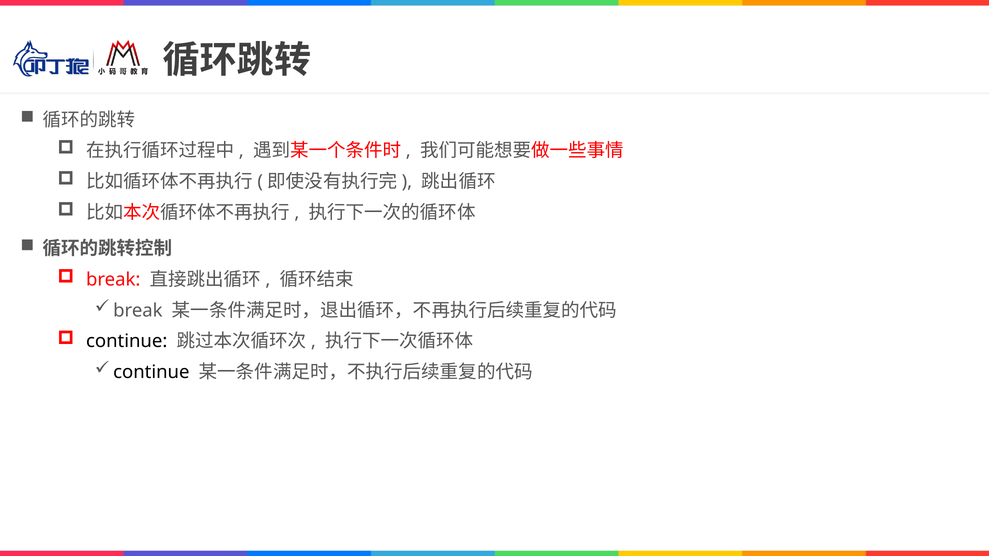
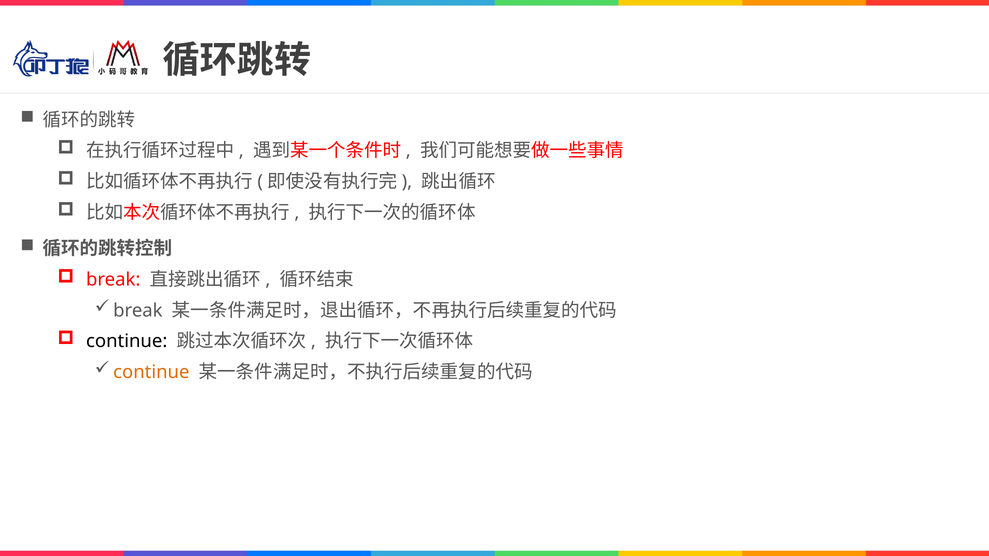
continue at (151, 372) colour: black -> orange
